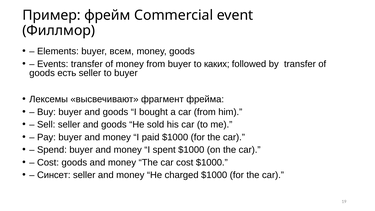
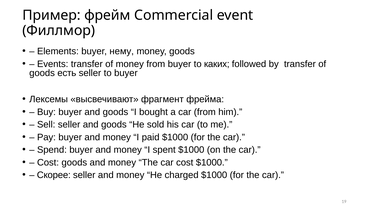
всем: всем -> нему
Синсет: Синсет -> Скорее
